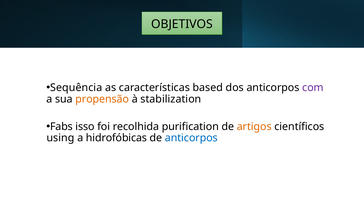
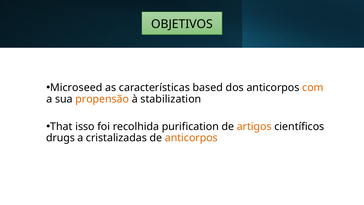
Sequência: Sequência -> Microseed
com colour: purple -> orange
Fabs: Fabs -> That
using: using -> drugs
hidrofóbicas: hidrofóbicas -> cristalizadas
anticorpos at (191, 138) colour: blue -> orange
